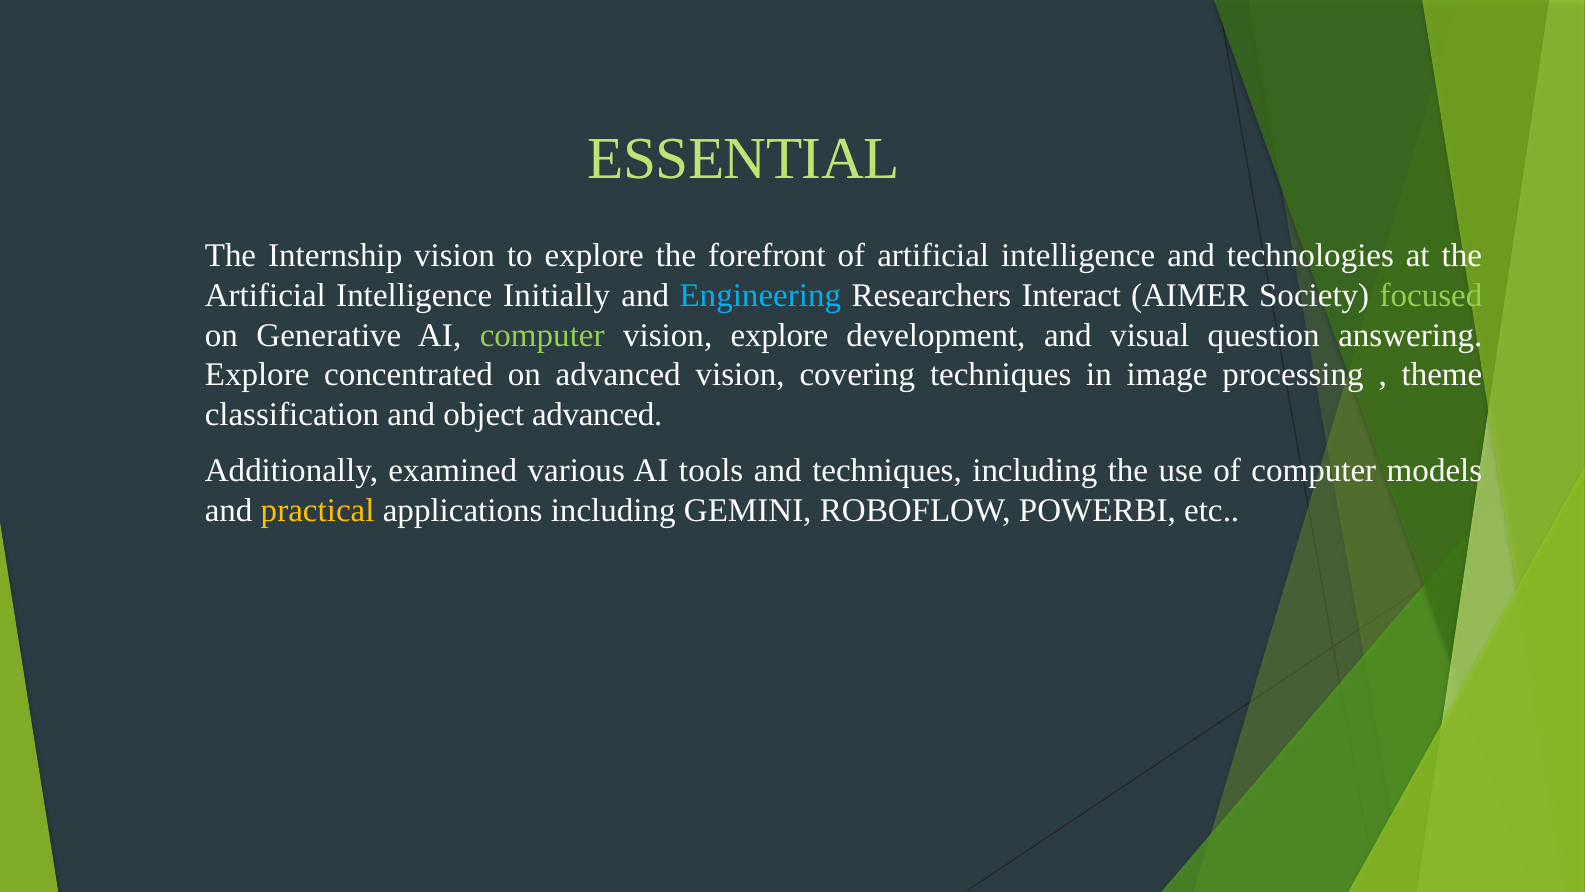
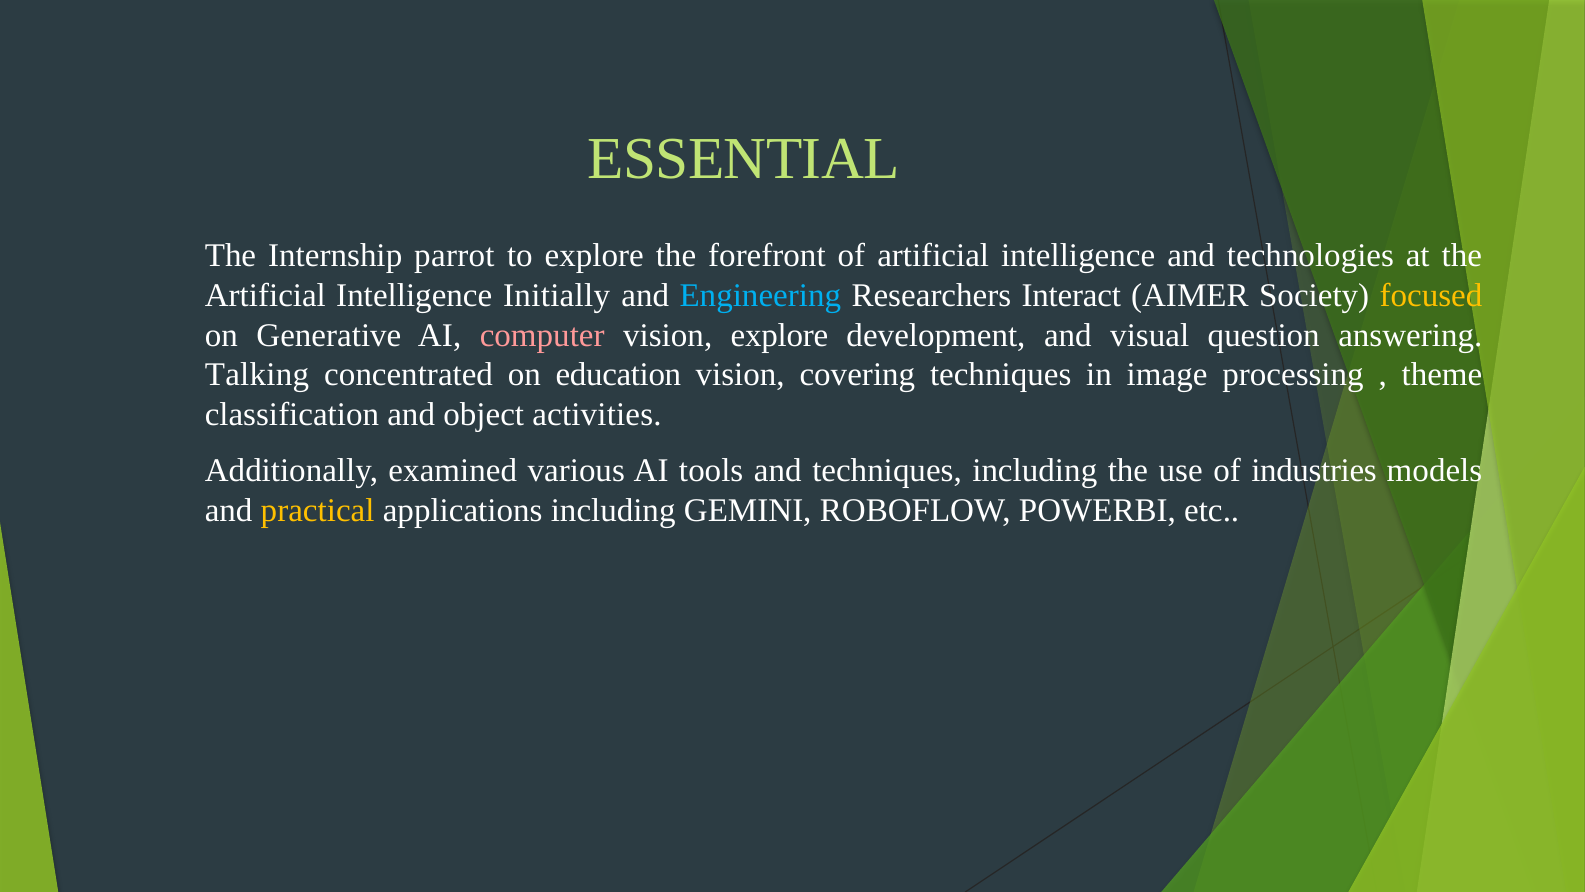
Internship vision: vision -> parrot
focused colour: light green -> yellow
computer at (542, 335) colour: light green -> pink
Explore at (257, 375): Explore -> Talking
on advanced: advanced -> education
object advanced: advanced -> activities
of computer: computer -> industries
